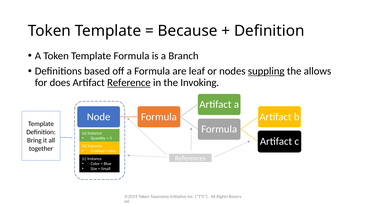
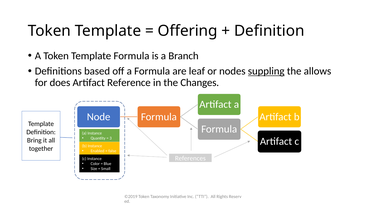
Because: Because -> Offering
Reference underline: present -> none
Invoking: Invoking -> Changes
